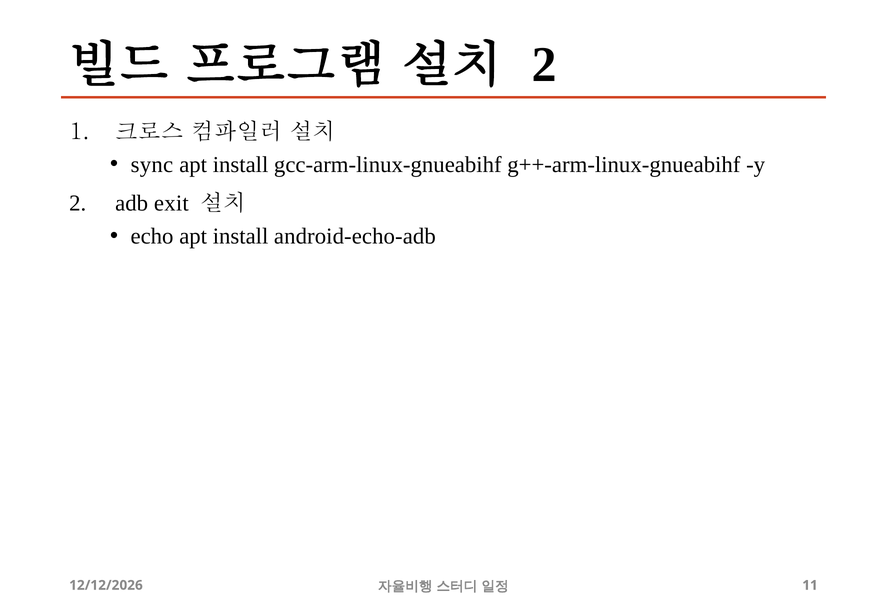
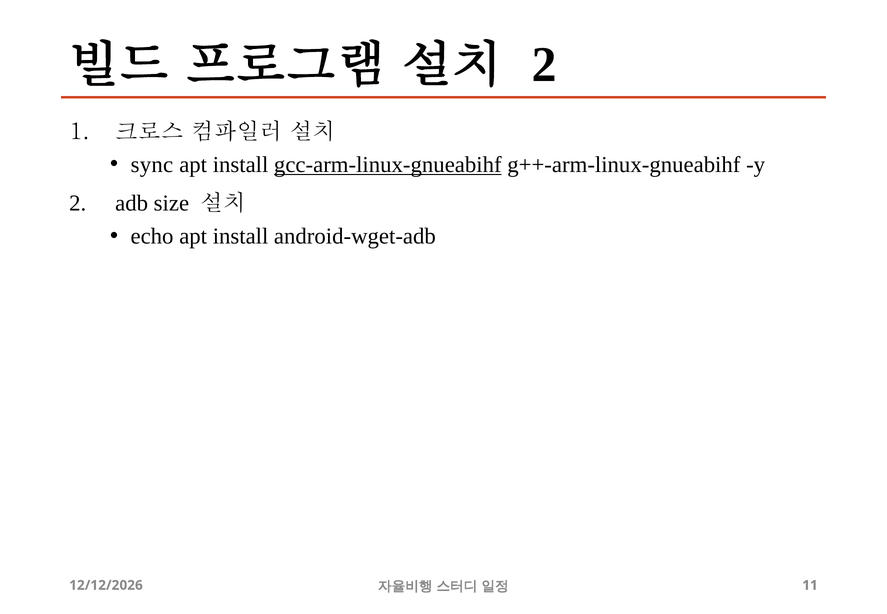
gcc-arm-linux-gnueabihf underline: none -> present
exit: exit -> size
android-echo-adb: android-echo-adb -> android-wget-adb
